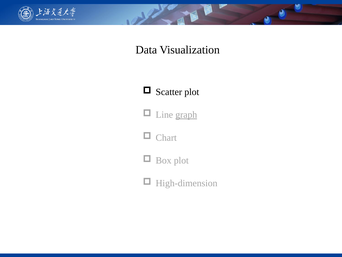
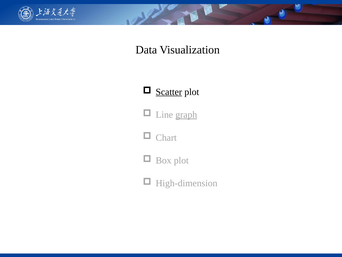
Scatter underline: none -> present
